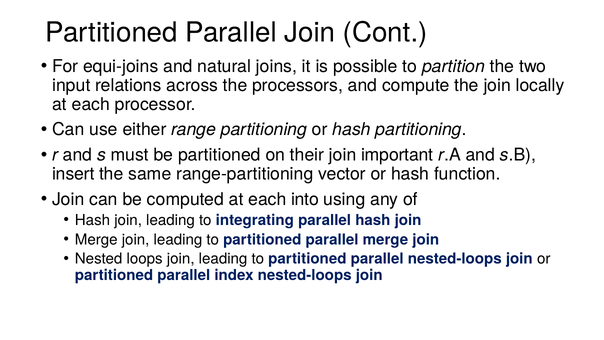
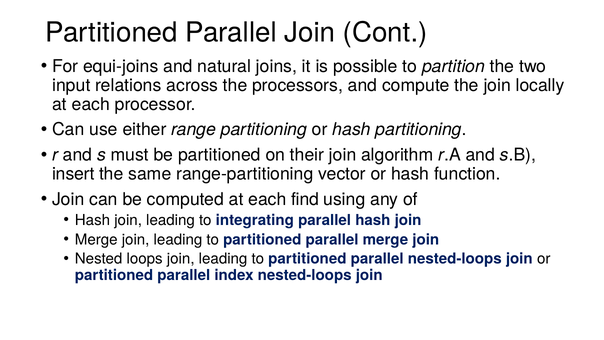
important: important -> algorithm
into: into -> find
